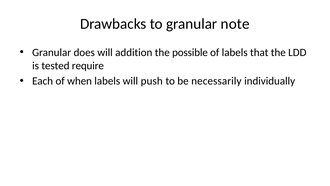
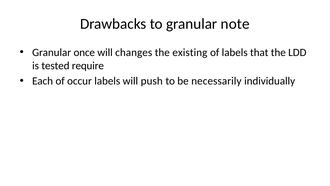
does: does -> once
addition: addition -> changes
possible: possible -> existing
when: when -> occur
